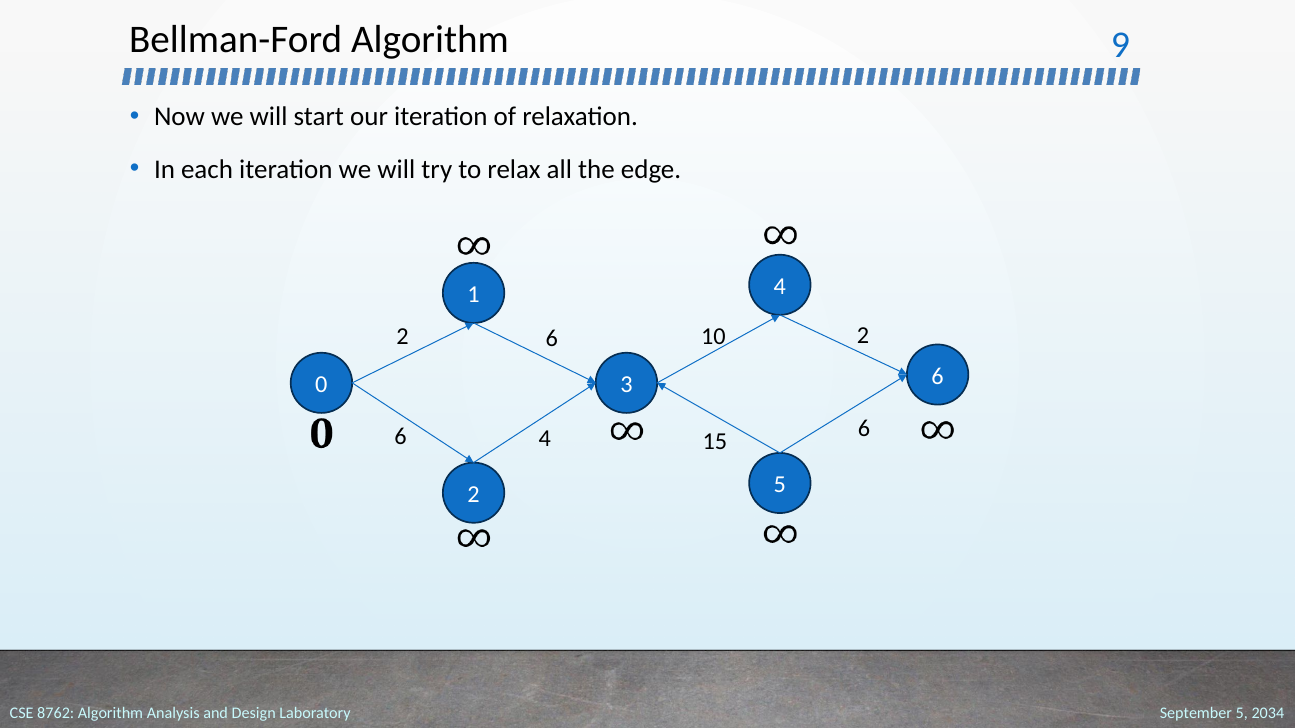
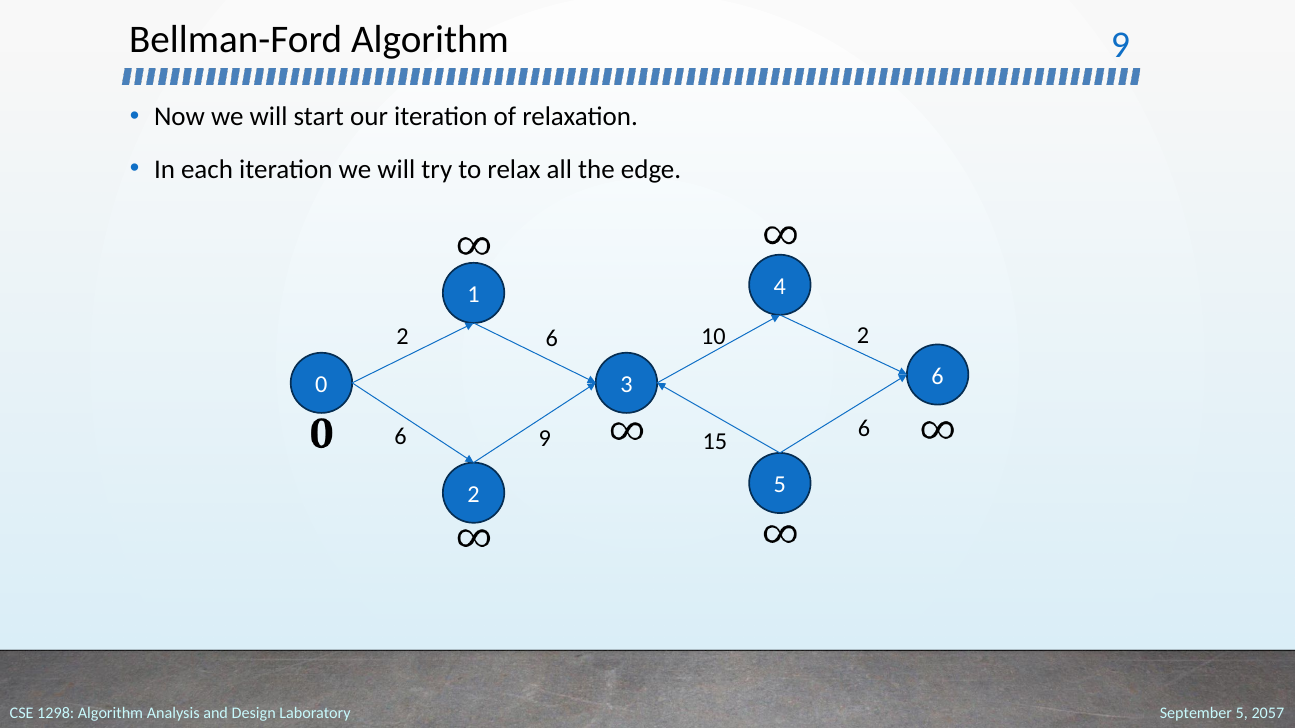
6 4: 4 -> 9
8762: 8762 -> 1298
2034: 2034 -> 2057
